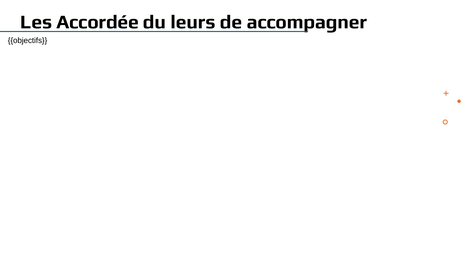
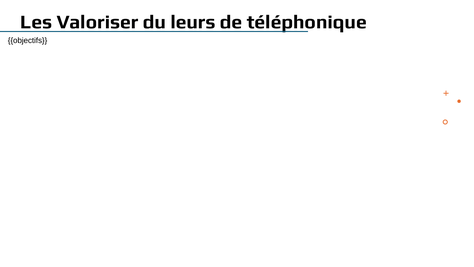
Accordée: Accordée -> Valoriser
accompagner: accompagner -> téléphonique
